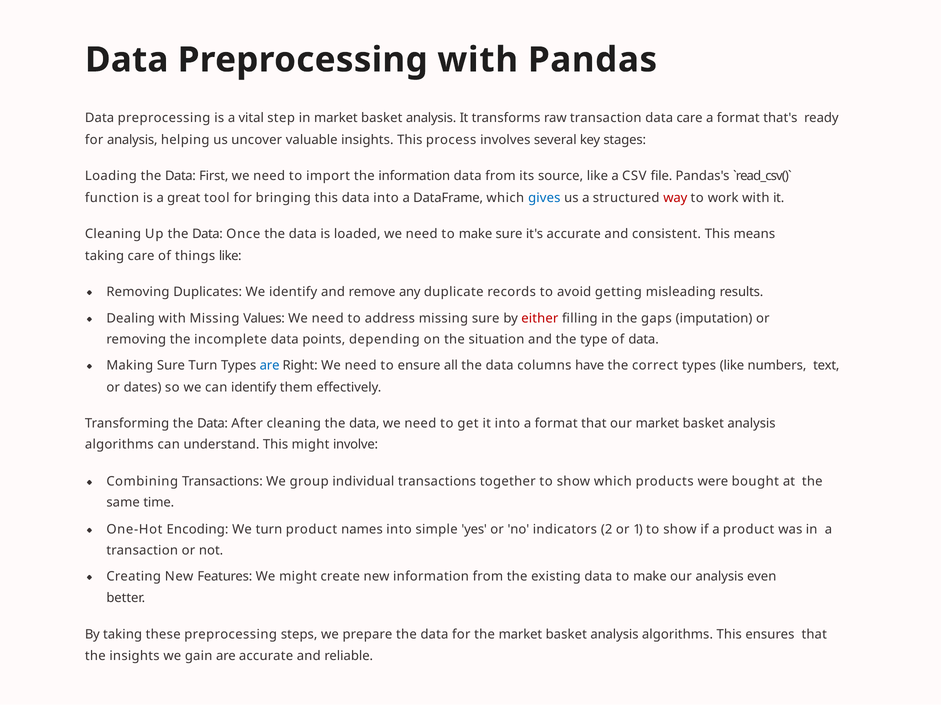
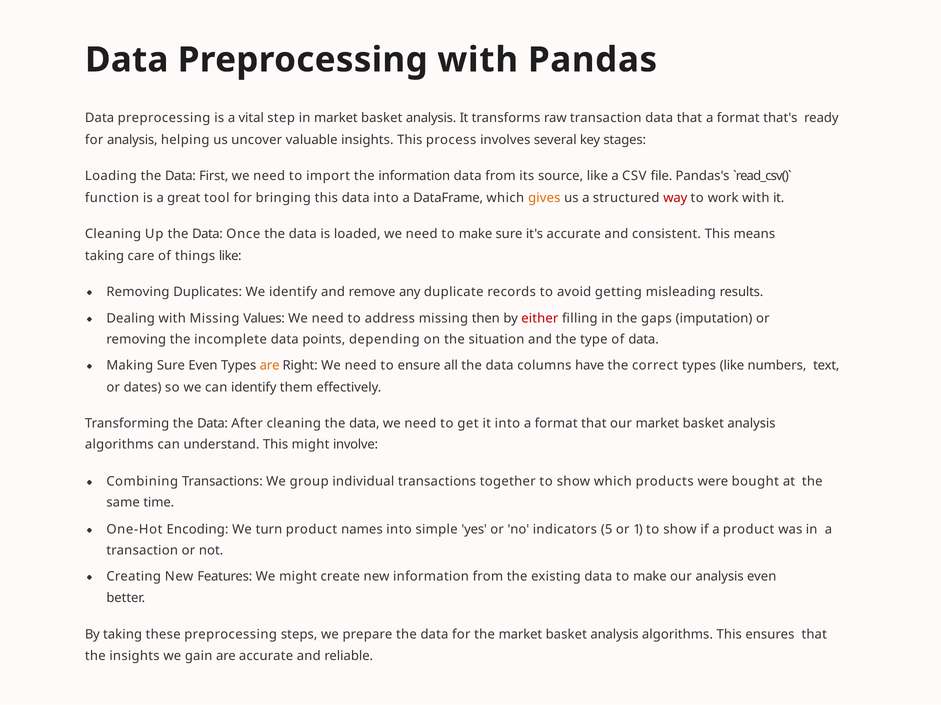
data care: care -> that
gives colour: blue -> orange
missing sure: sure -> then
Sure Turn: Turn -> Even
are at (270, 365) colour: blue -> orange
2: 2 -> 5
